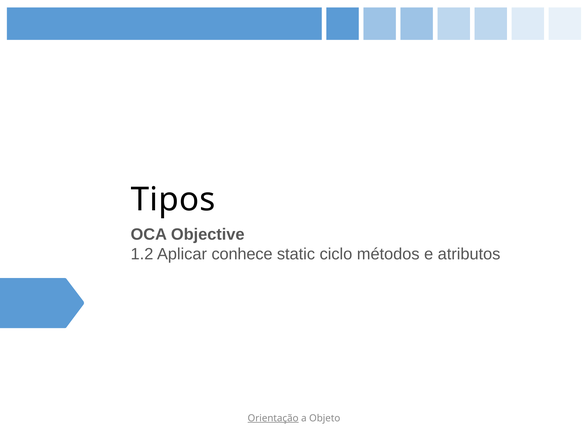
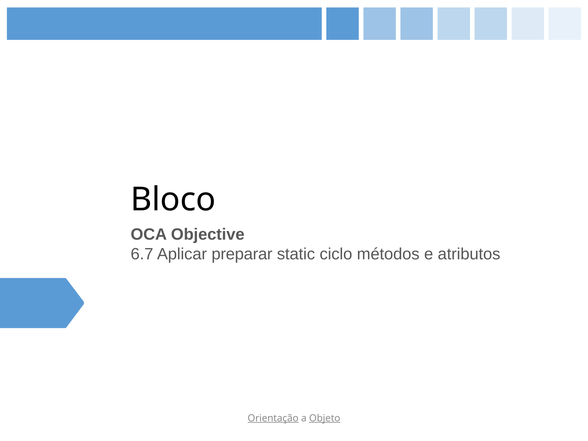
Tipos: Tipos -> Bloco
1.2: 1.2 -> 6.7
conhece: conhece -> preparar
Objeto underline: none -> present
